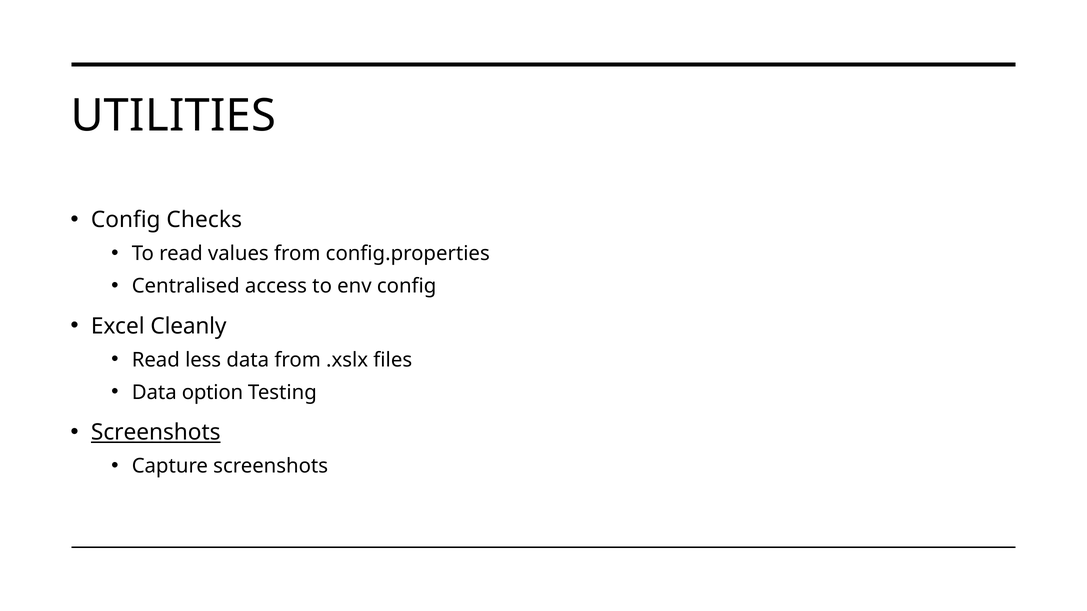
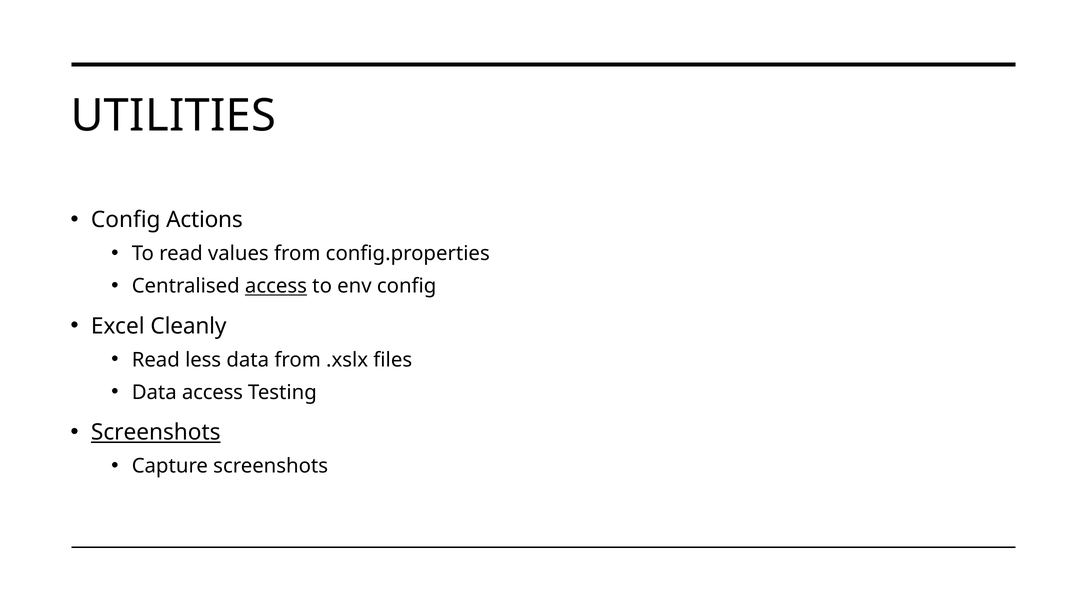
Checks: Checks -> Actions
access at (276, 286) underline: none -> present
Data option: option -> access
